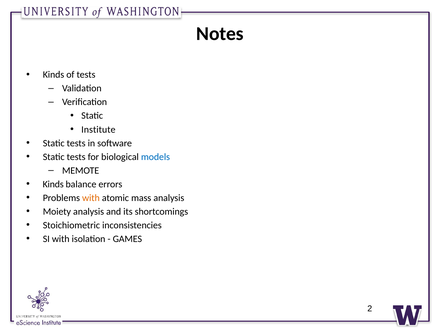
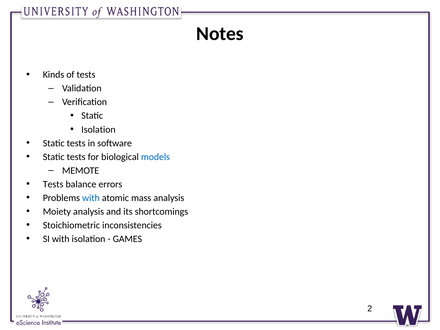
Institute at (98, 129): Institute -> Isolation
Kinds at (53, 184): Kinds -> Tests
with at (91, 198) colour: orange -> blue
